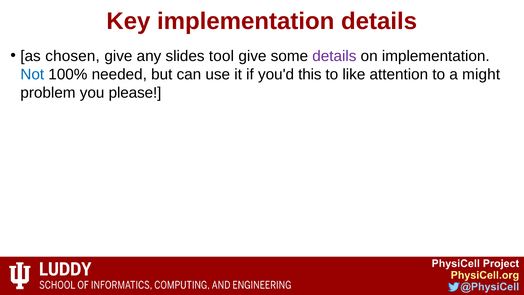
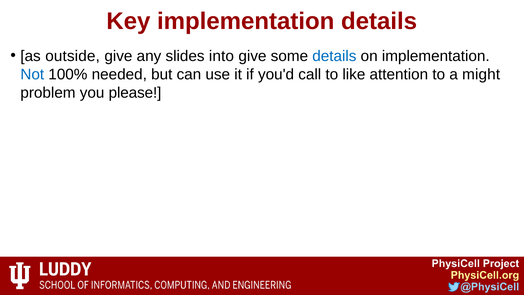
chosen: chosen -> outside
tool: tool -> into
details at (334, 56) colour: purple -> blue
this: this -> call
